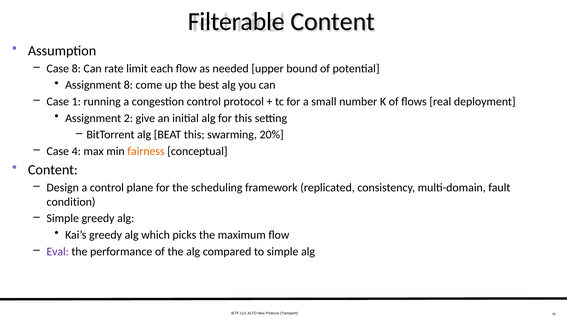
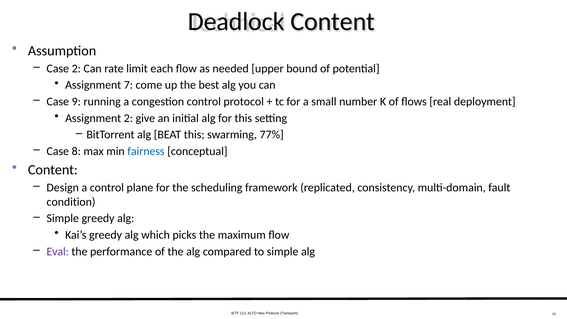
Filterable: Filterable -> Deadlock
Case 8: 8 -> 2
Assignment 8: 8 -> 7
1: 1 -> 9
20%: 20% -> 77%
4: 4 -> 8
fairness colour: orange -> blue
